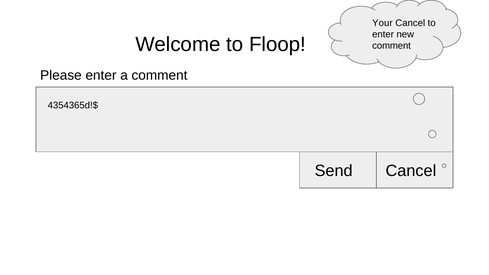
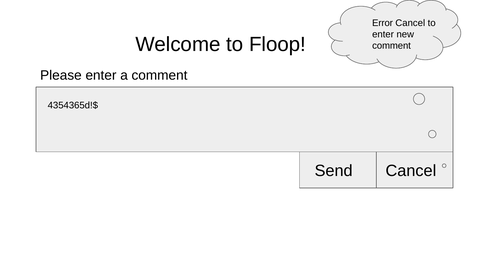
Your: Your -> Error
